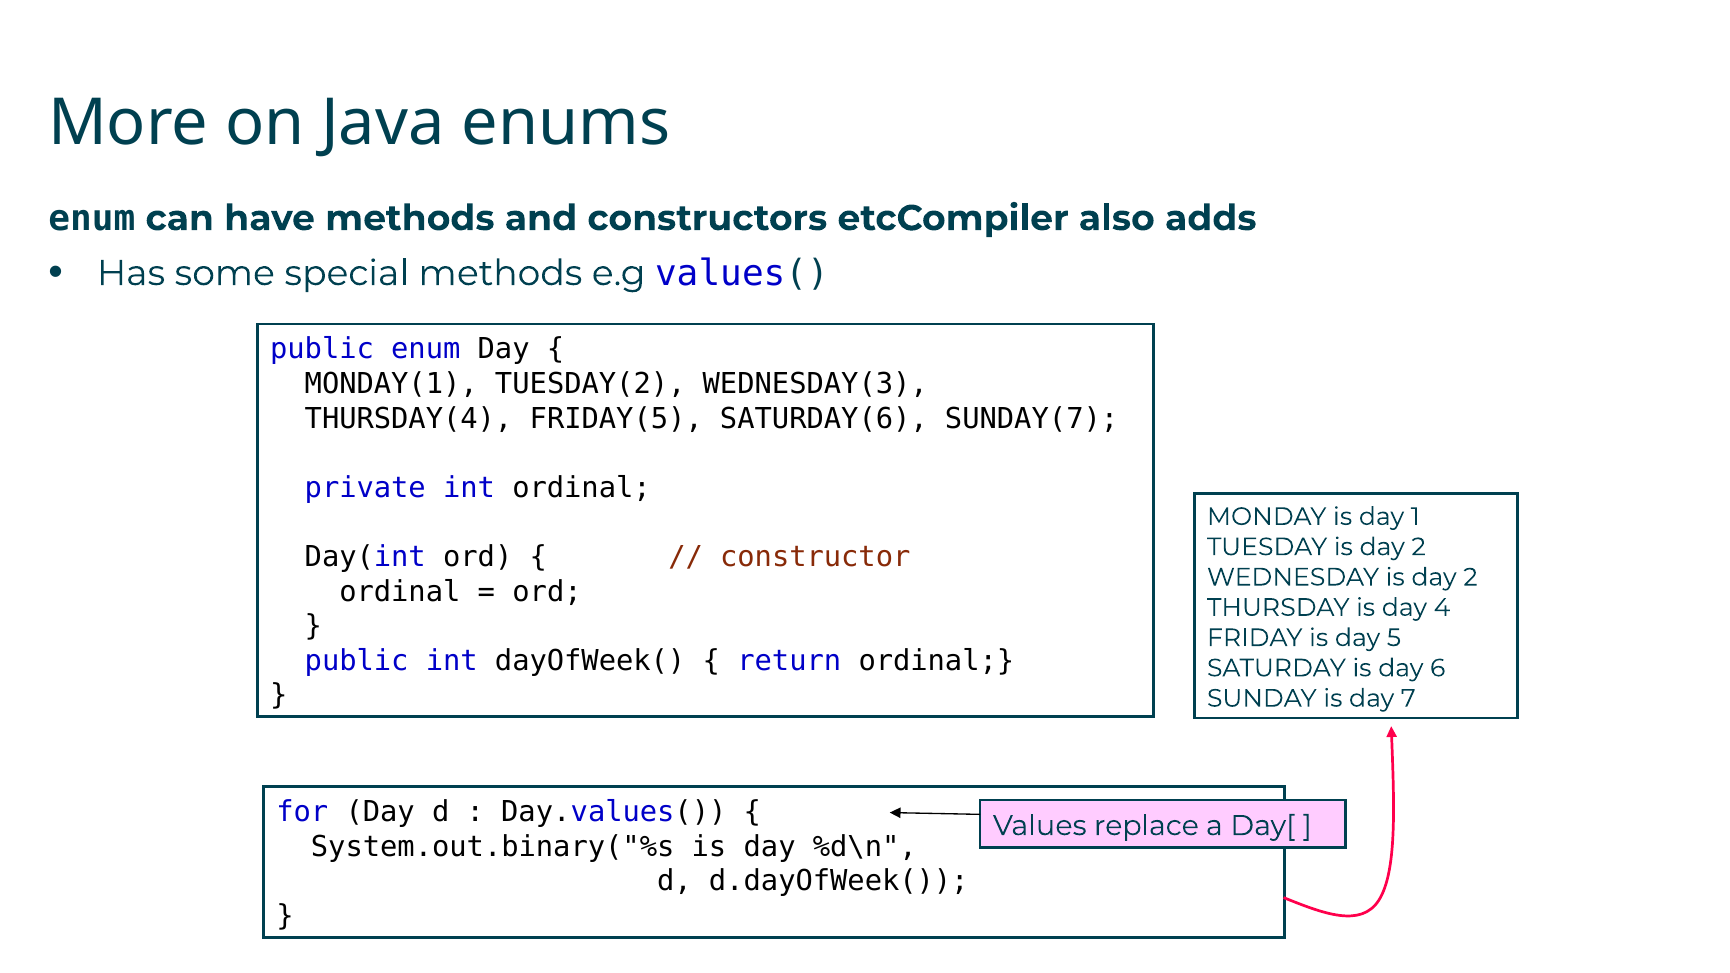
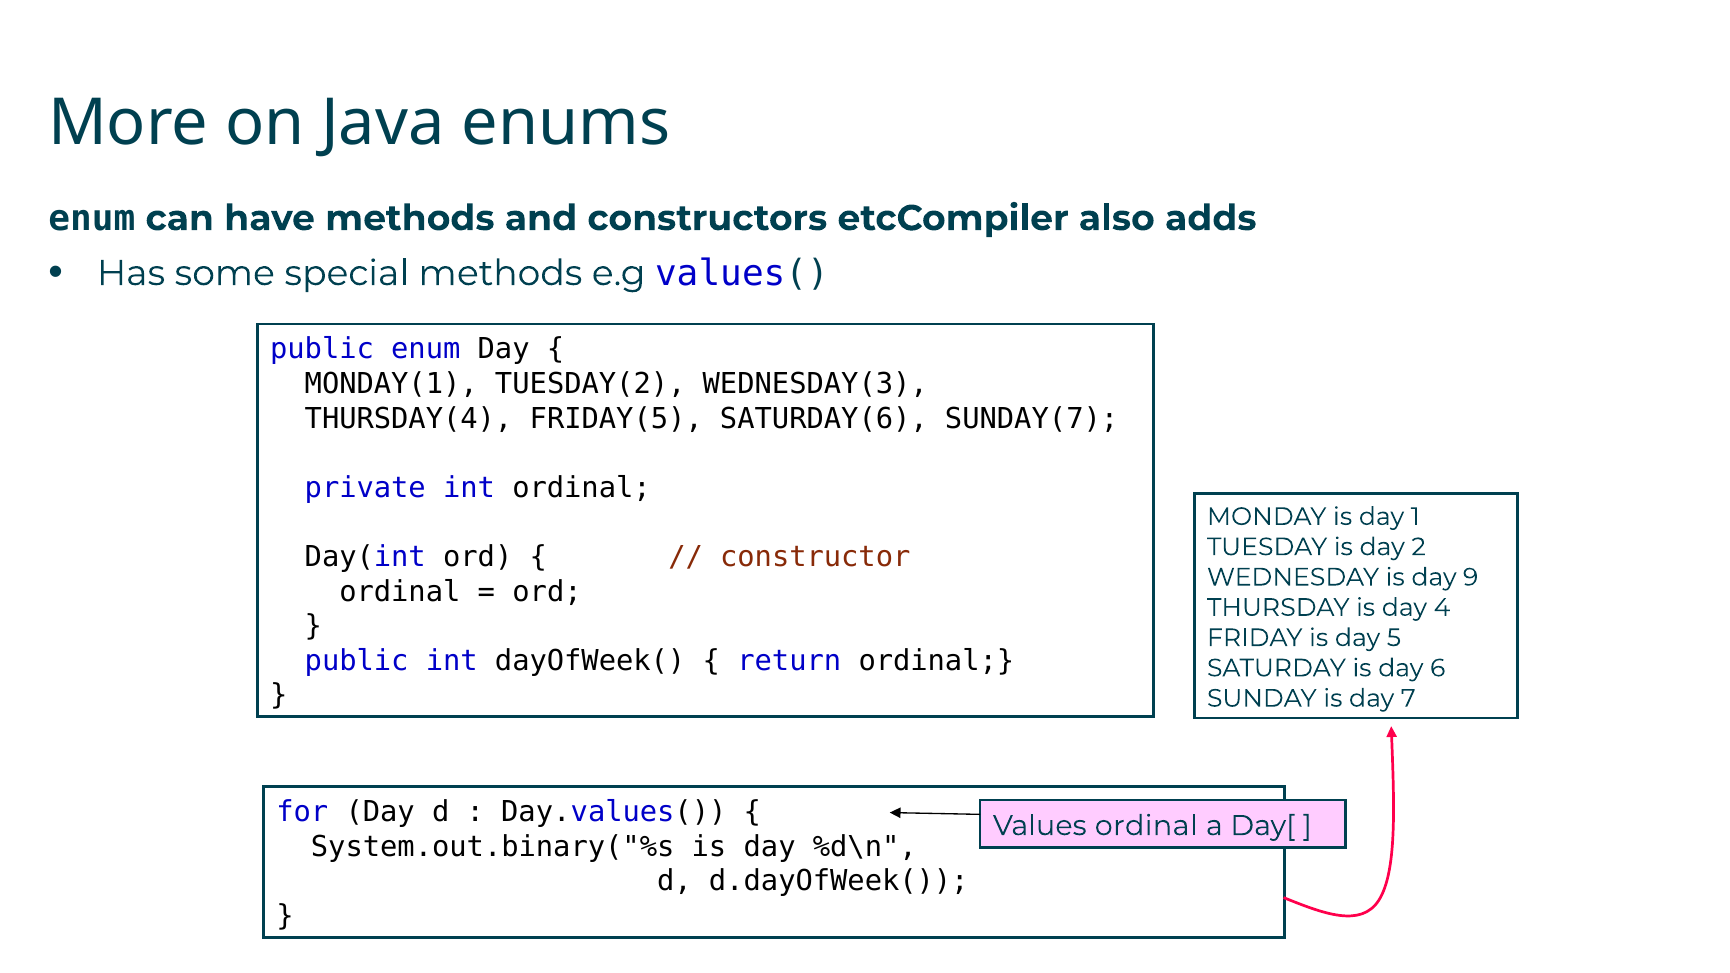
WEDNESDAY is day 2: 2 -> 9
Values replace: replace -> ordinal
